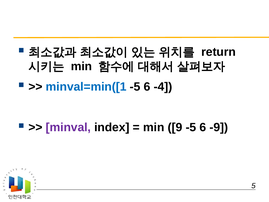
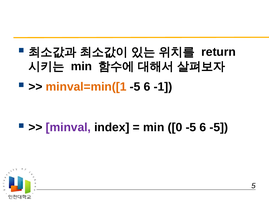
minval=min([1 colour: blue -> orange
-4: -4 -> -1
9: 9 -> 0
6 -9: -9 -> -5
